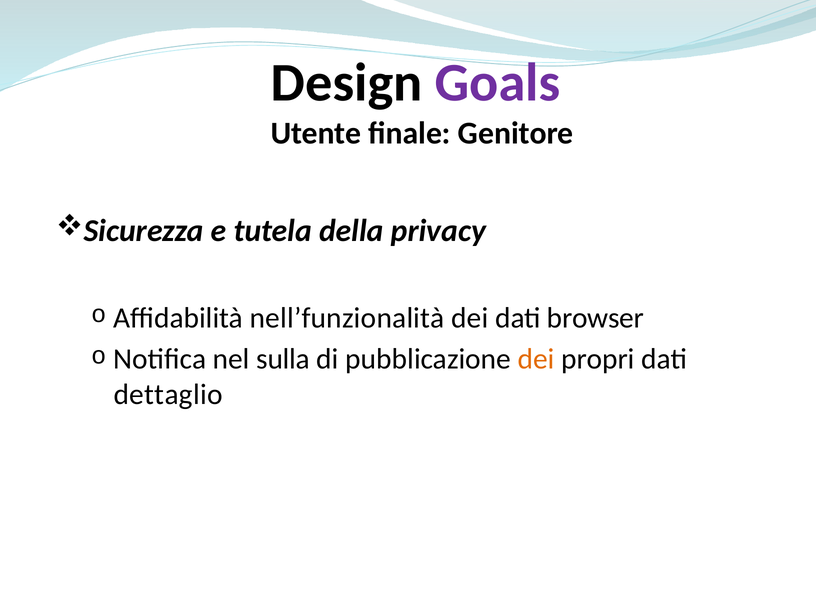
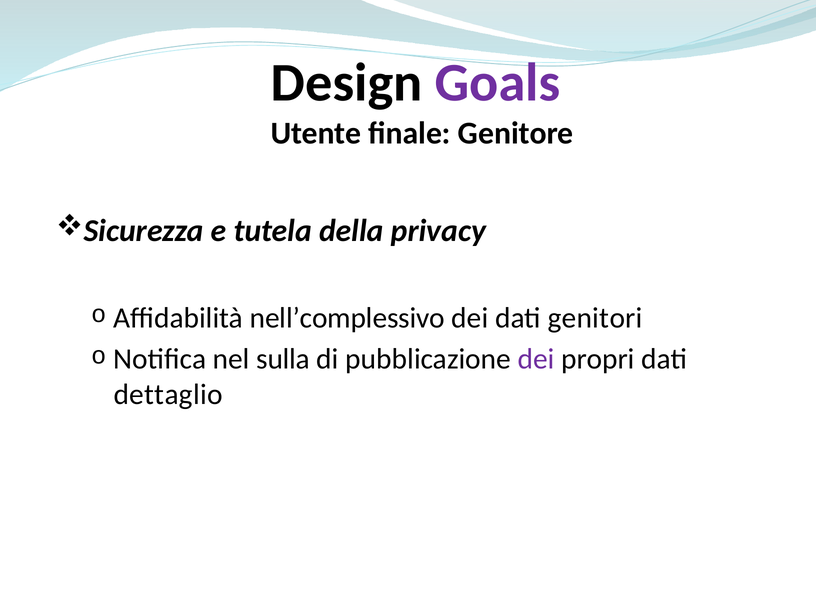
nell’funzionalità: nell’funzionalità -> nell’complessivo
browser: browser -> genitori
dei at (536, 359) colour: orange -> purple
